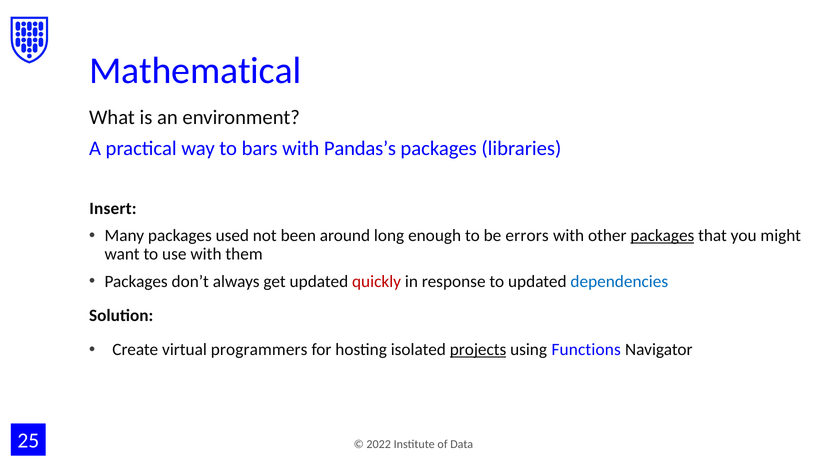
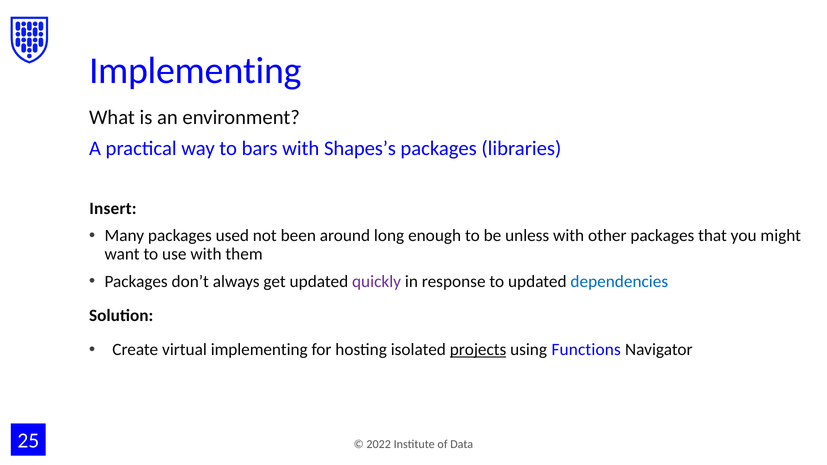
Mathematical at (195, 71): Mathematical -> Implementing
Pandas’s: Pandas’s -> Shapes’s
errors: errors -> unless
packages at (662, 236) underline: present -> none
quickly colour: red -> purple
virtual programmers: programmers -> implementing
